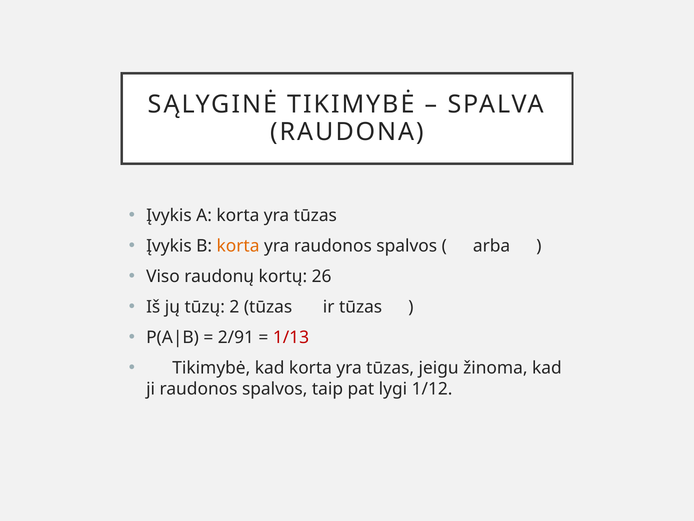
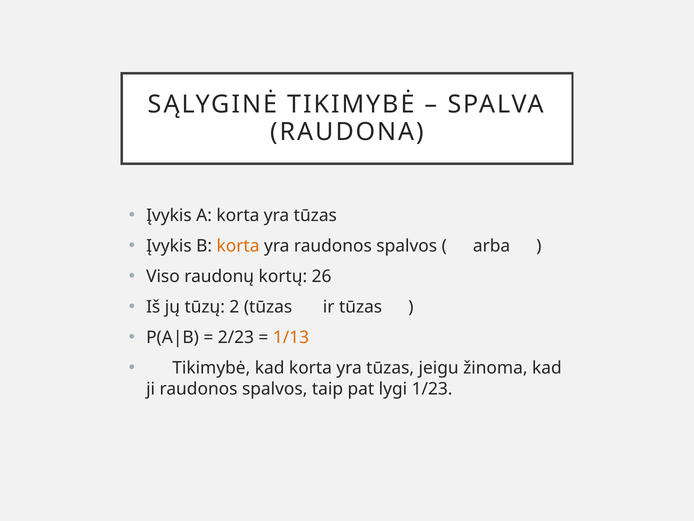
2/91: 2/91 -> 2/23
1/13 colour: red -> orange
1/12: 1/12 -> 1/23
